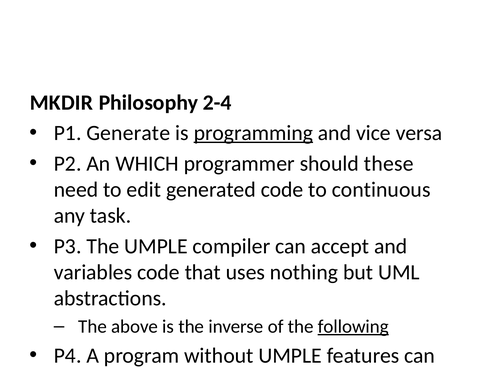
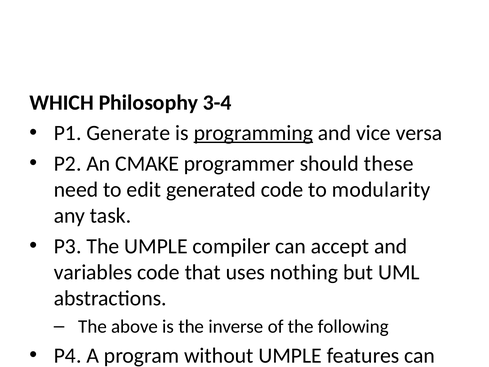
MKDIR: MKDIR -> WHICH
2-4: 2-4 -> 3-4
WHICH: WHICH -> CMAKE
continuous: continuous -> modularity
following underline: present -> none
